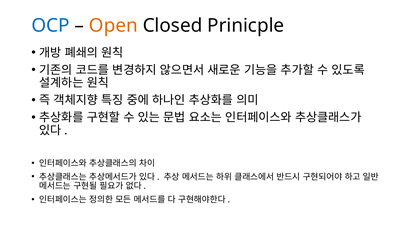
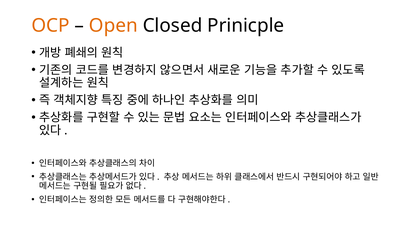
OCP colour: blue -> orange
